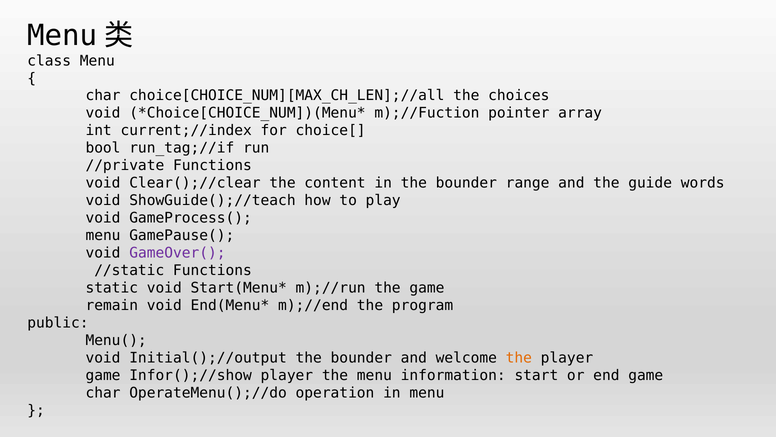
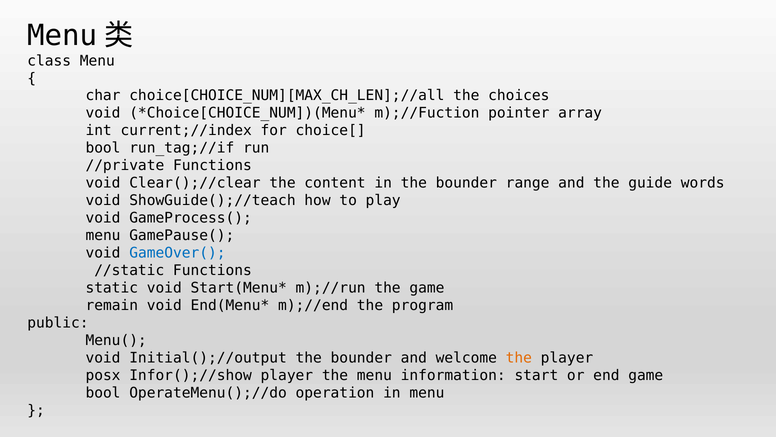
GameOver( colour: purple -> blue
game at (103, 375): game -> posx
char at (103, 392): char -> bool
